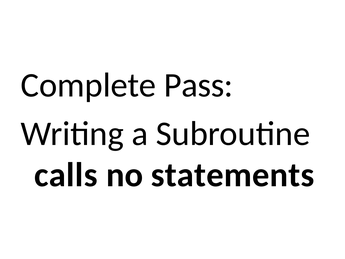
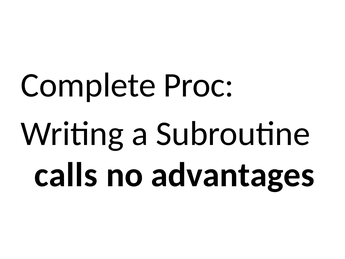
Pass: Pass -> Proc
statements: statements -> advantages
